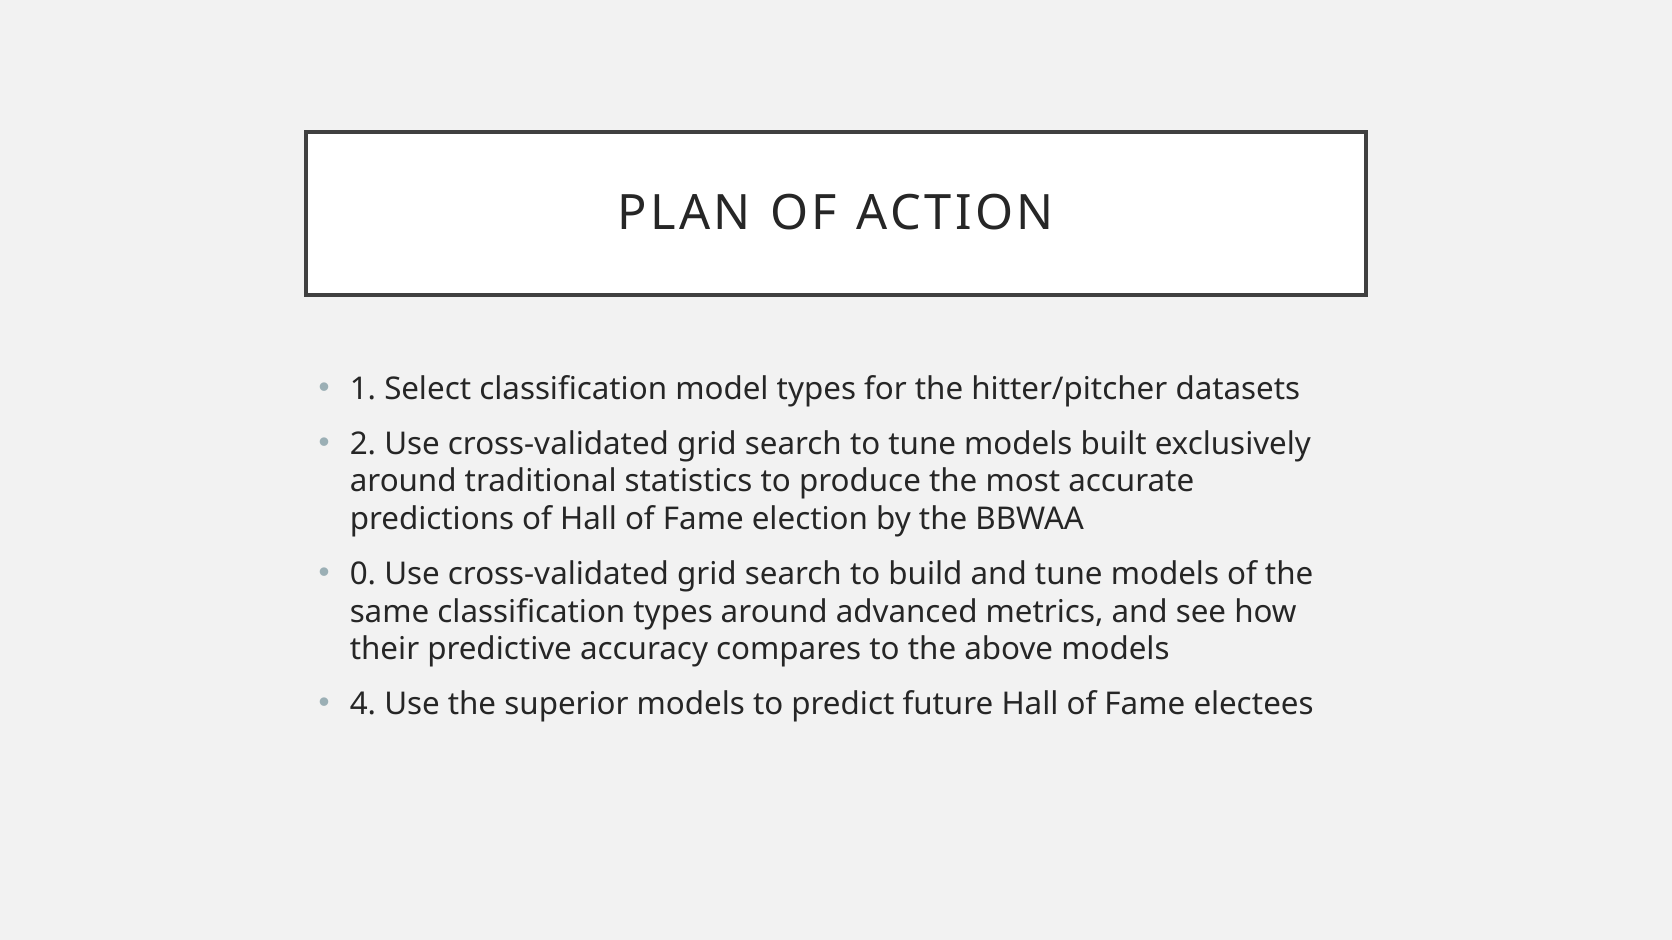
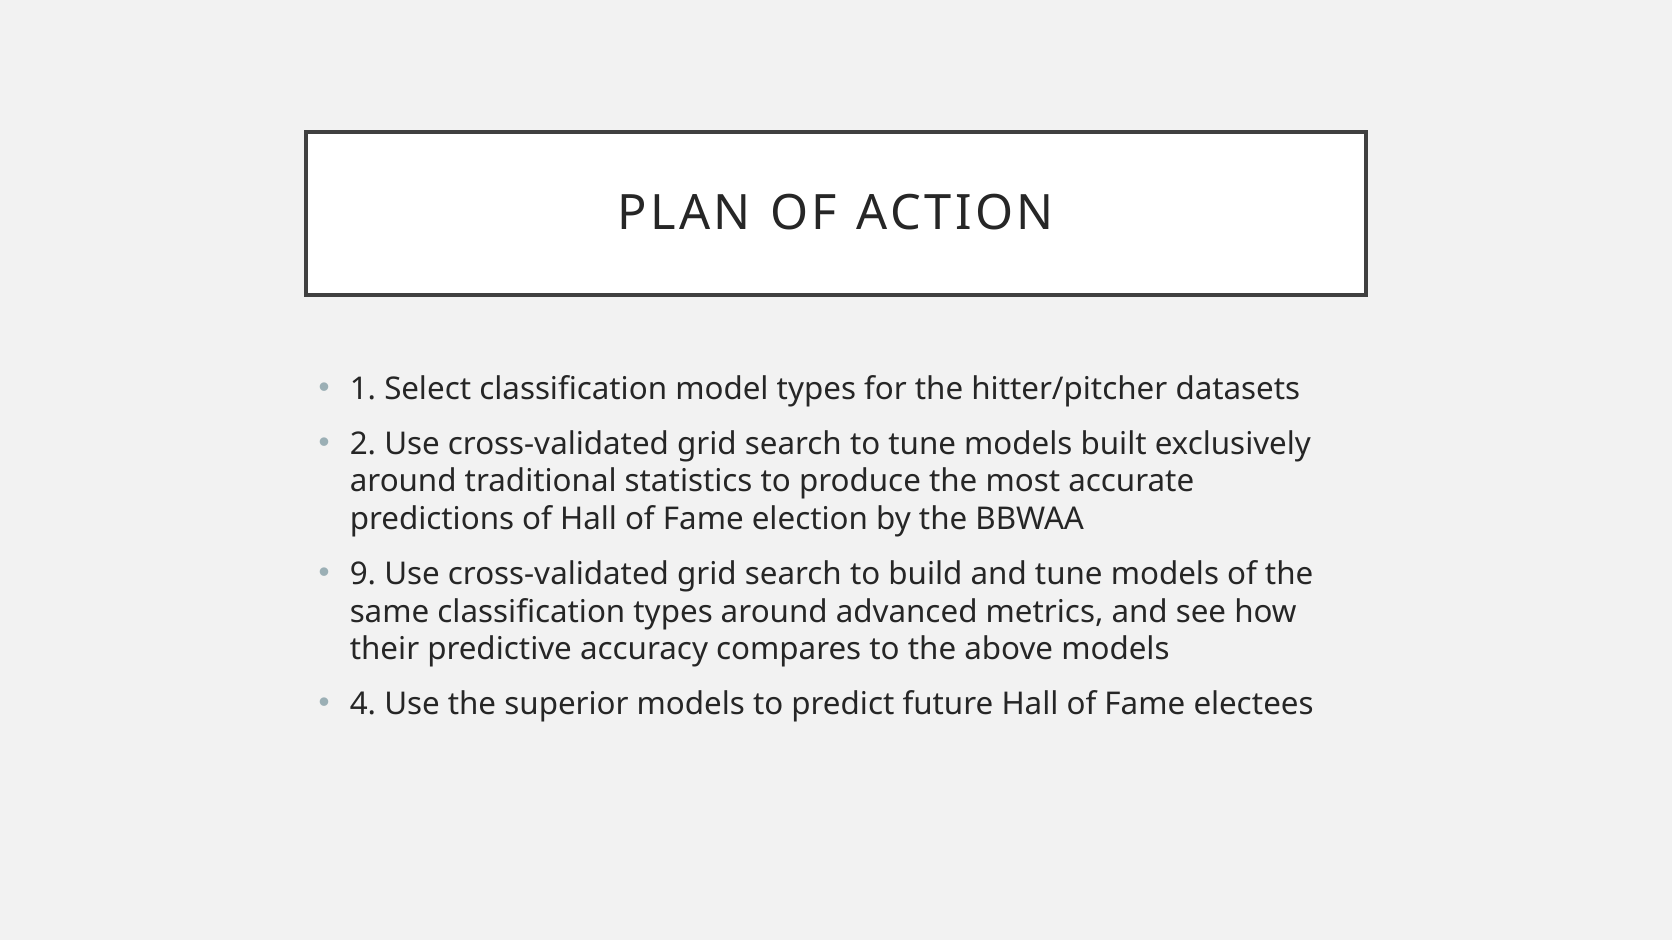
0: 0 -> 9
